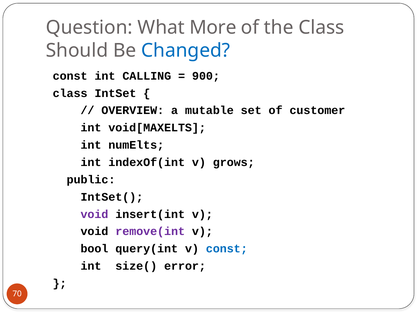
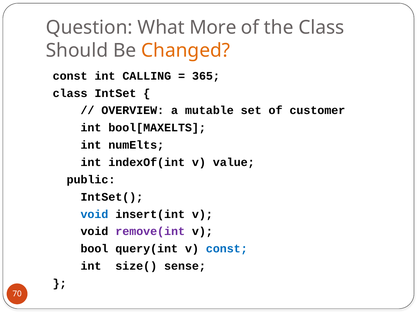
Changed colour: blue -> orange
900: 900 -> 365
void[MAXELTS: void[MAXELTS -> bool[MAXELTS
grows: grows -> value
void at (94, 214) colour: purple -> blue
error: error -> sense
